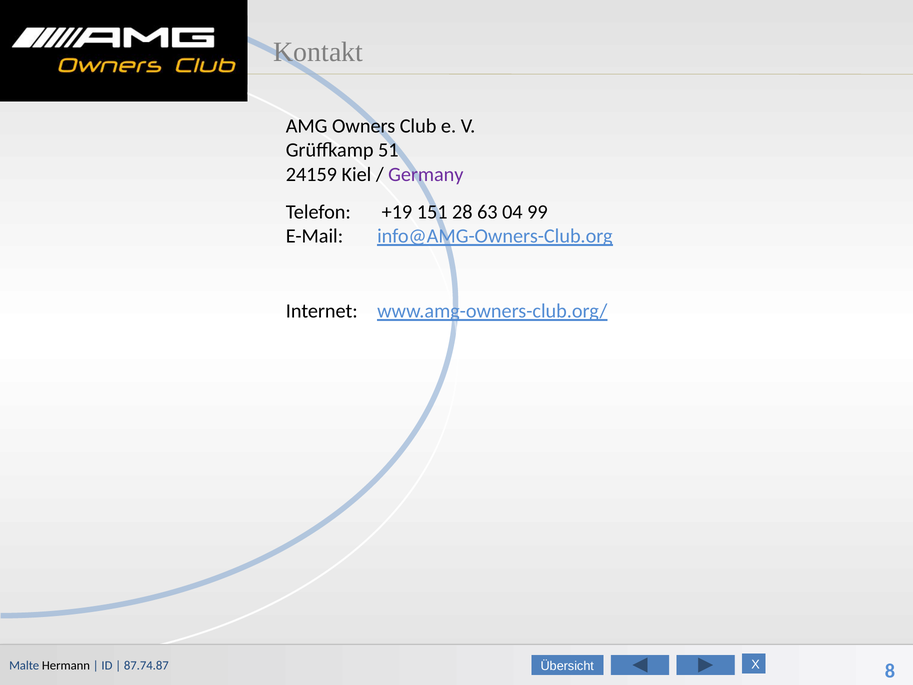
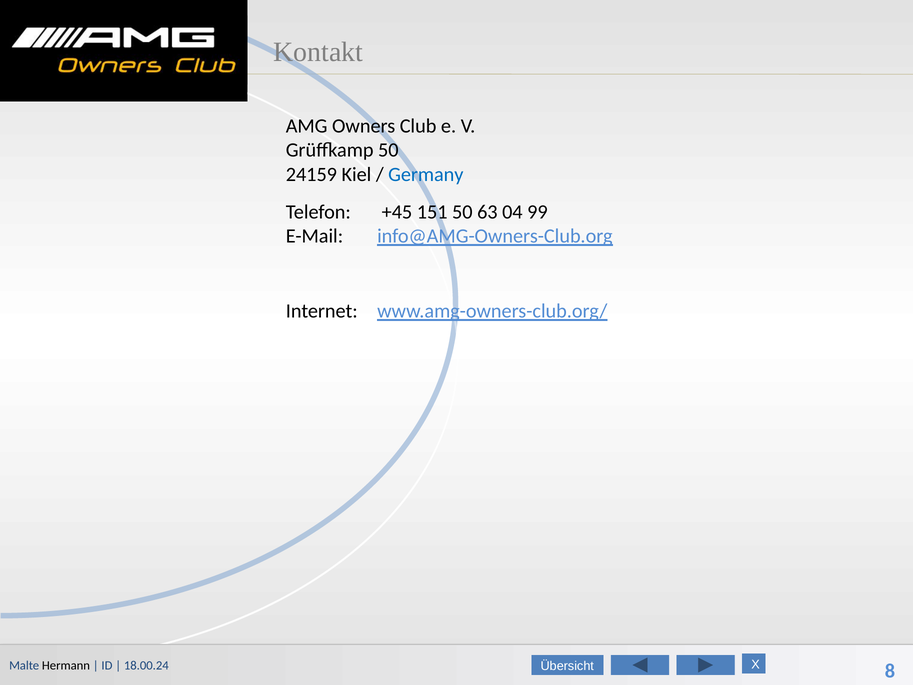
Grüffkamp 51: 51 -> 50
Germany colour: purple -> blue
+19: +19 -> +45
151 28: 28 -> 50
87.74.87: 87.74.87 -> 18.00.24
